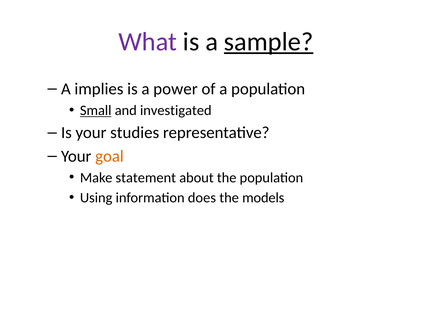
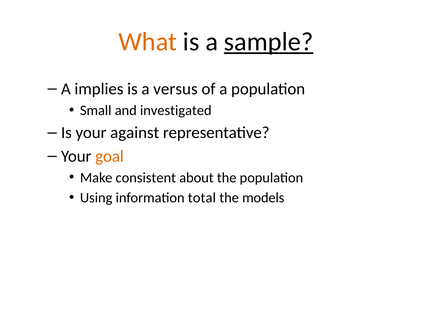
What colour: purple -> orange
power: power -> versus
Small underline: present -> none
studies: studies -> against
statement: statement -> consistent
does: does -> total
